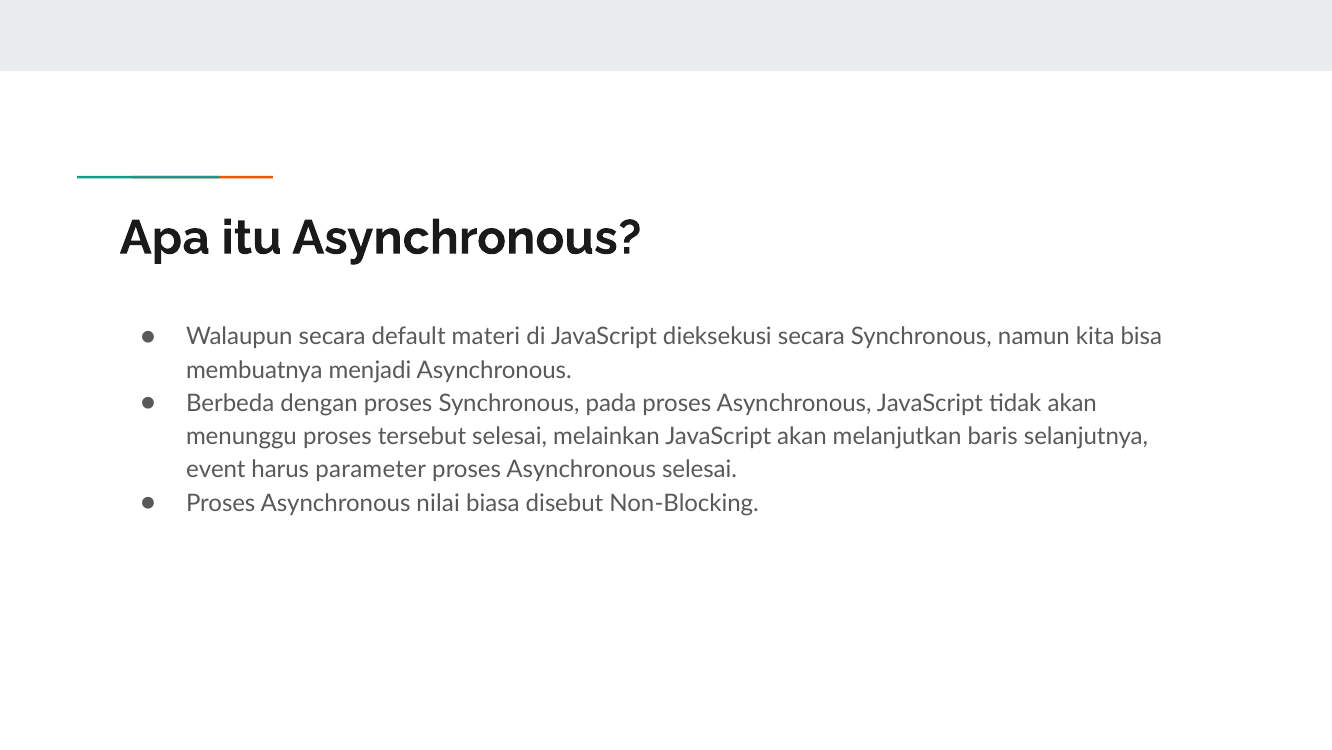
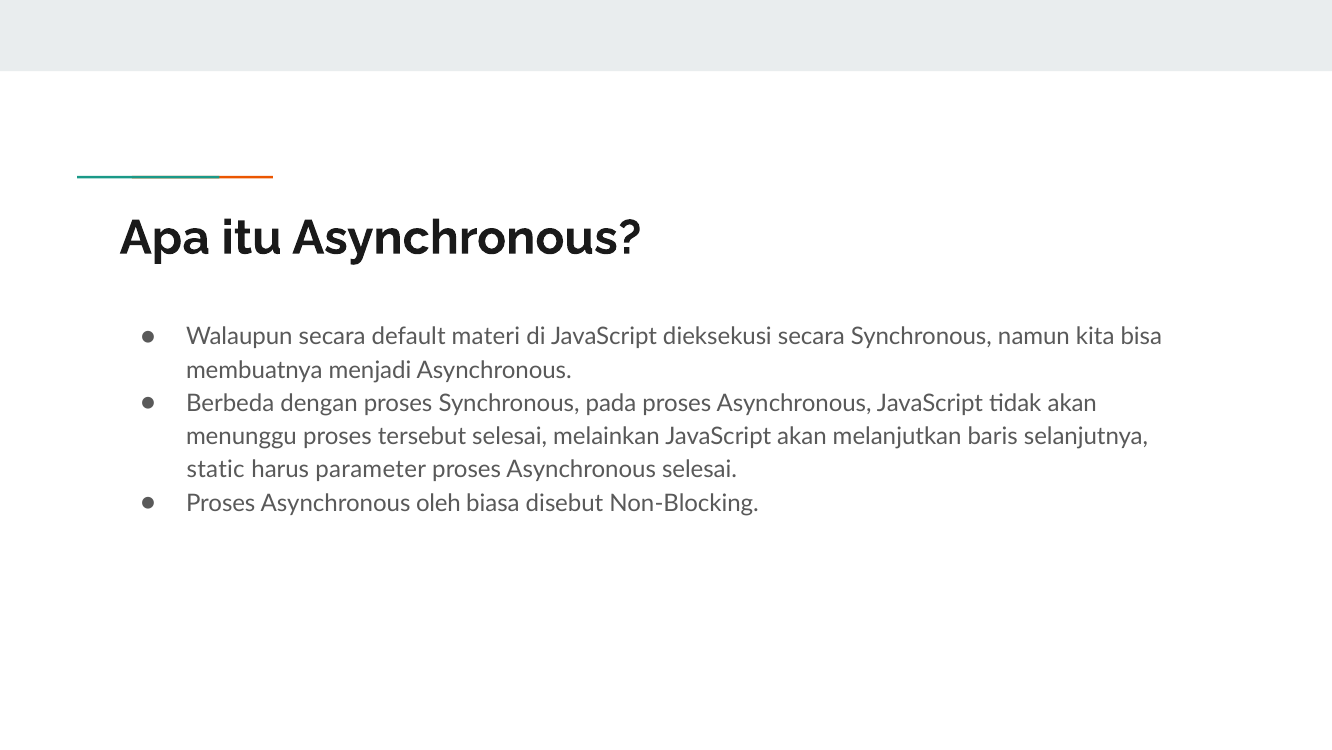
event: event -> static
nilai: nilai -> oleh
